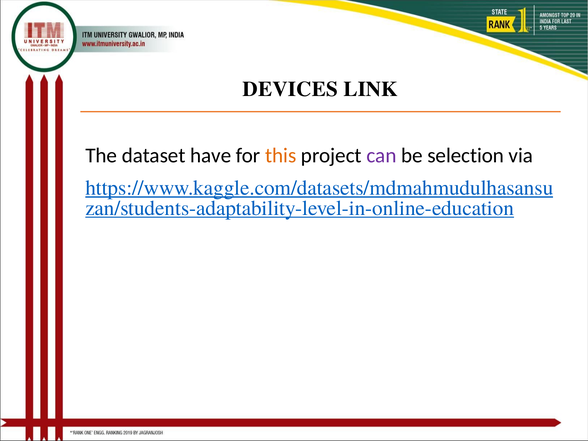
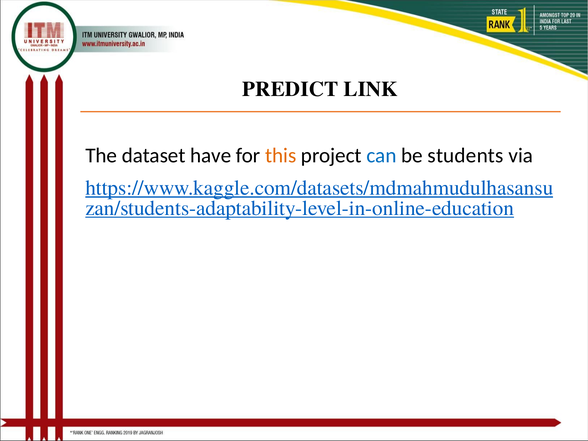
DEVICES: DEVICES -> PREDICT
can colour: purple -> blue
selection: selection -> students
